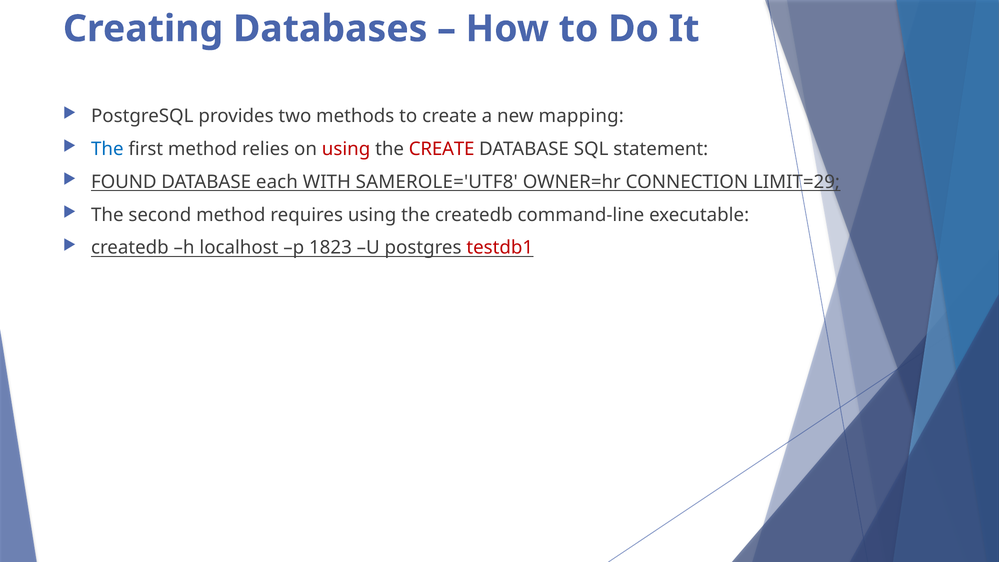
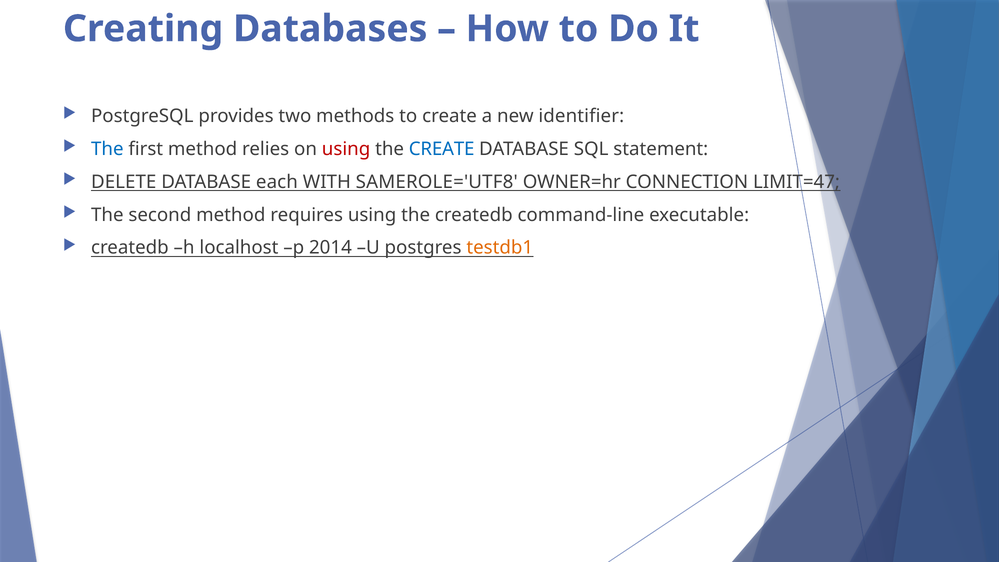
mapping: mapping -> identifier
CREATE at (442, 149) colour: red -> blue
FOUND: FOUND -> DELETE
LIMIT=29: LIMIT=29 -> LIMIT=47
1823: 1823 -> 2014
testdb1 colour: red -> orange
